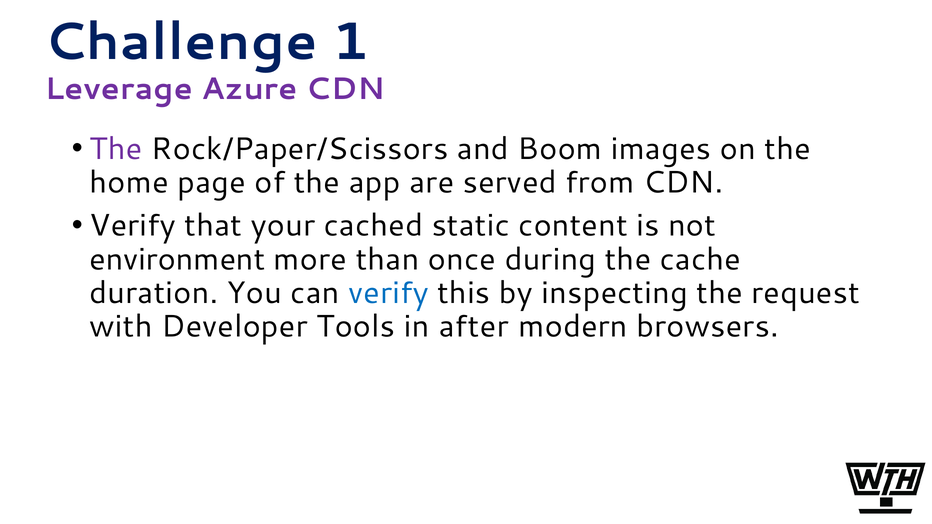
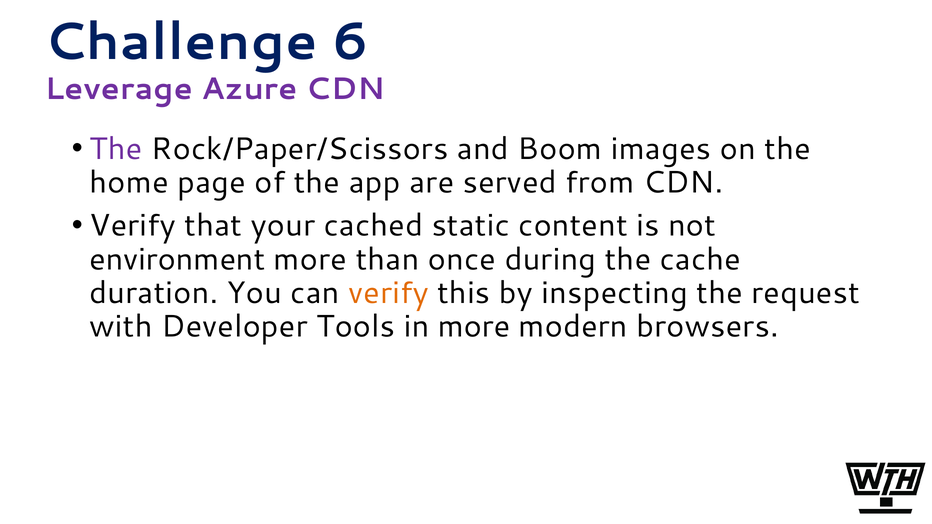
1: 1 -> 6
verify at (388, 293) colour: blue -> orange
in after: after -> more
